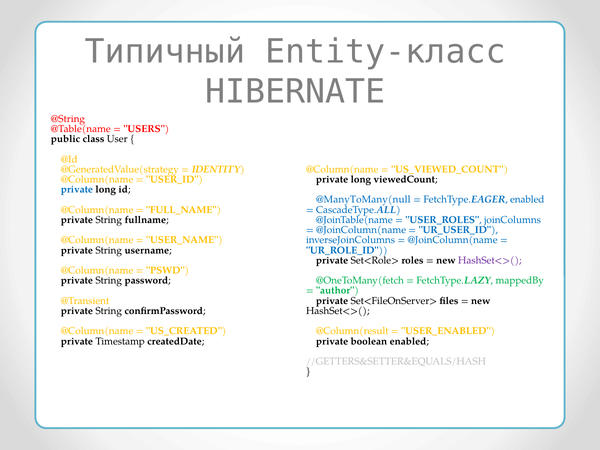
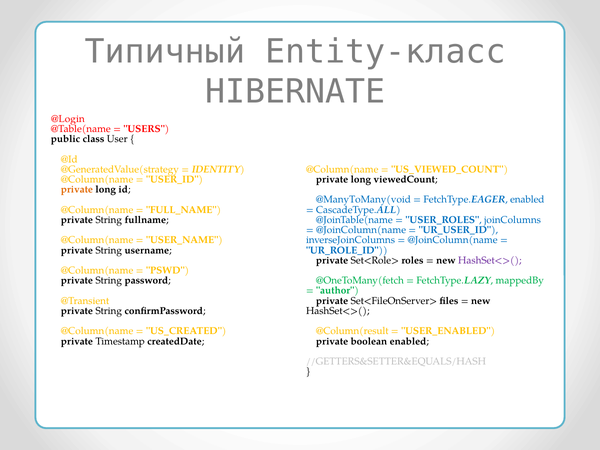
@String: @String -> @Login
private at (77, 190) colour: blue -> orange
@ManyToMany(null: @ManyToMany(null -> @ManyToMany(void
